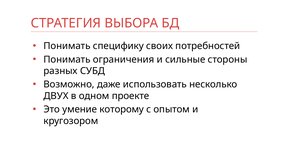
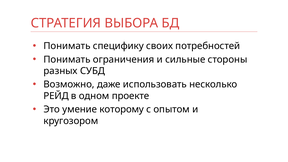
ДВУХ: ДВУХ -> РЕЙД
